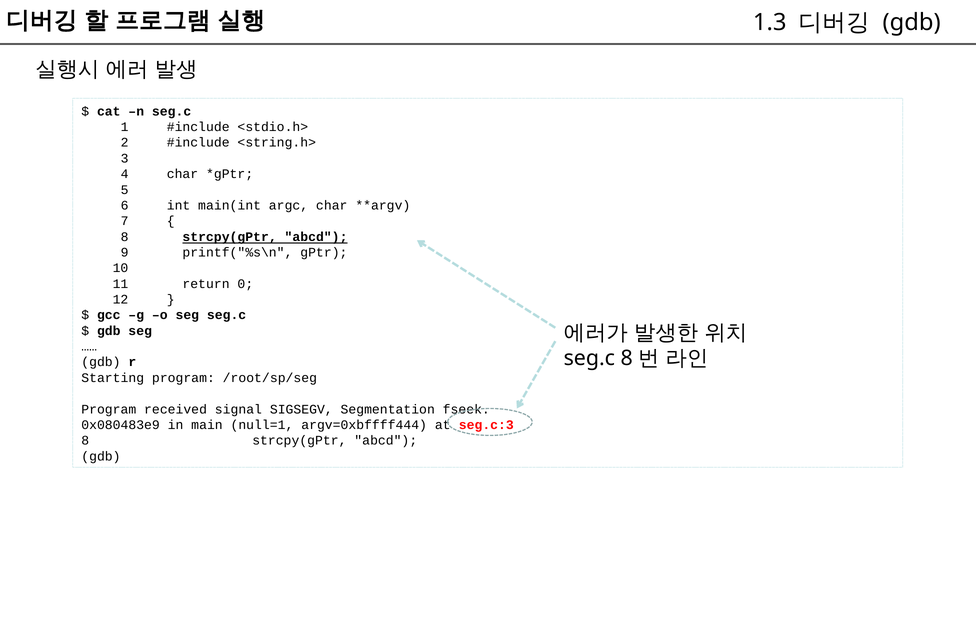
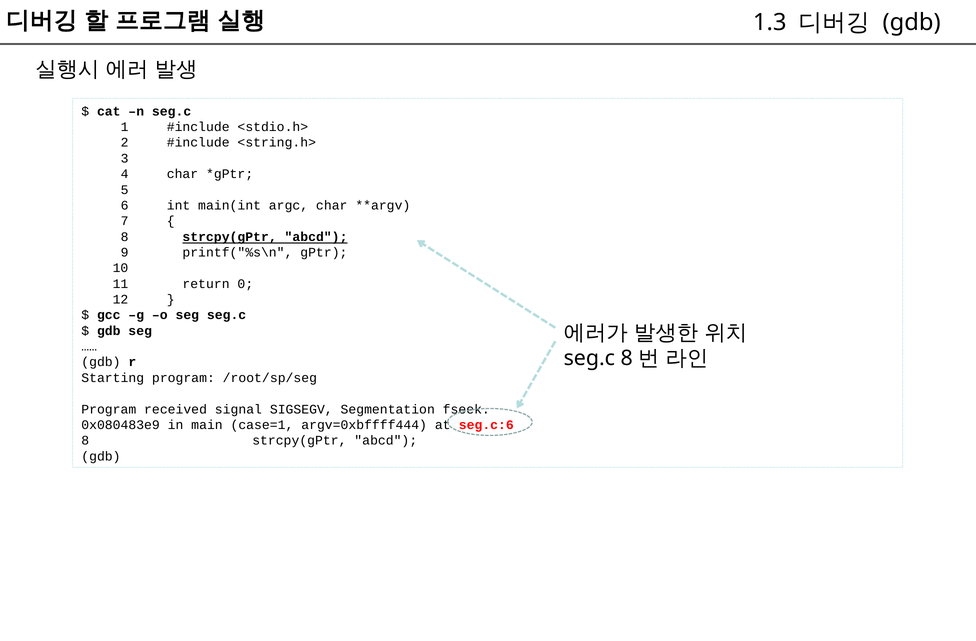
null=1: null=1 -> case=1
seg.c:3: seg.c:3 -> seg.c:6
